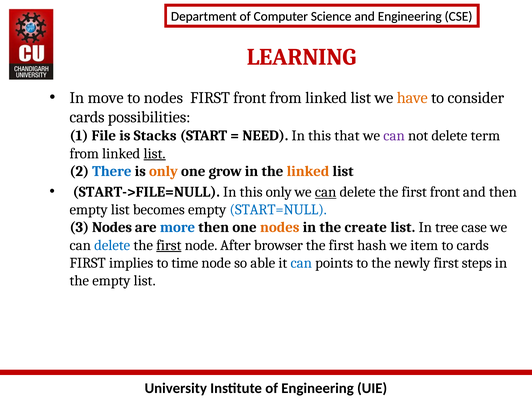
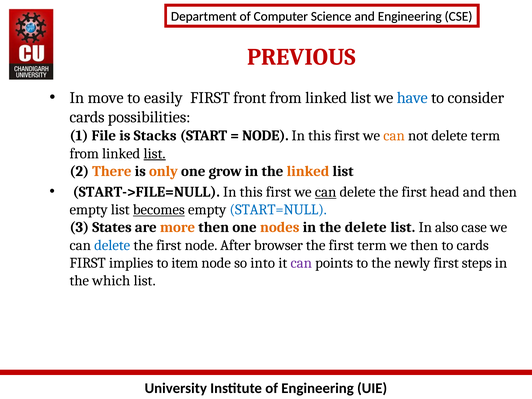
LEARNING: LEARNING -> PREVIOUS
to nodes: nodes -> easily
have colour: orange -> blue
NEED at (265, 136): NEED -> NODE
that at (347, 136): that -> first
can at (394, 136) colour: purple -> orange
There colour: blue -> orange
only at (279, 192): only -> first
the first front: front -> head
becomes underline: none -> present
3 Nodes: Nodes -> States
more colour: blue -> orange
the create: create -> delete
tree: tree -> also
first at (169, 245) underline: present -> none
first hash: hash -> term
we item: item -> then
time: time -> item
able: able -> into
can at (301, 263) colour: blue -> purple
the empty: empty -> which
